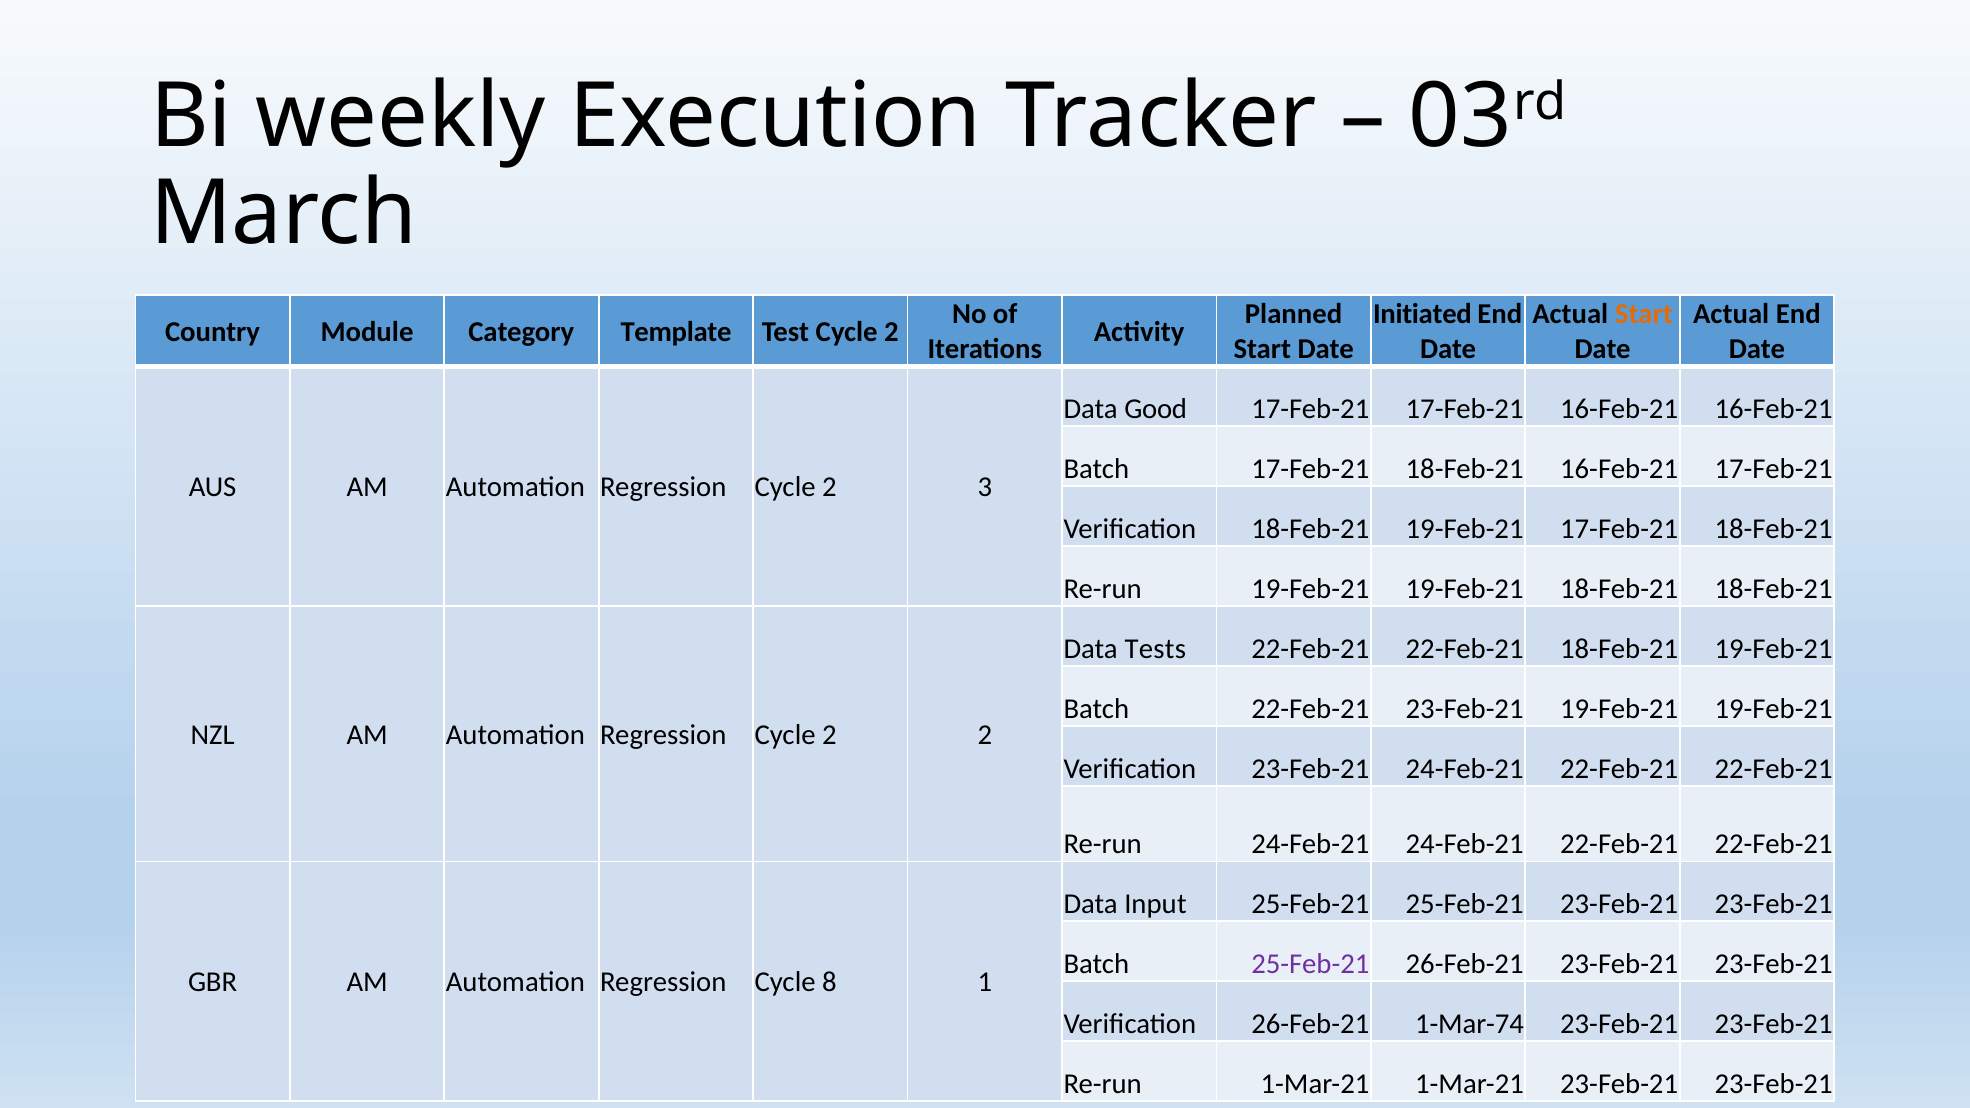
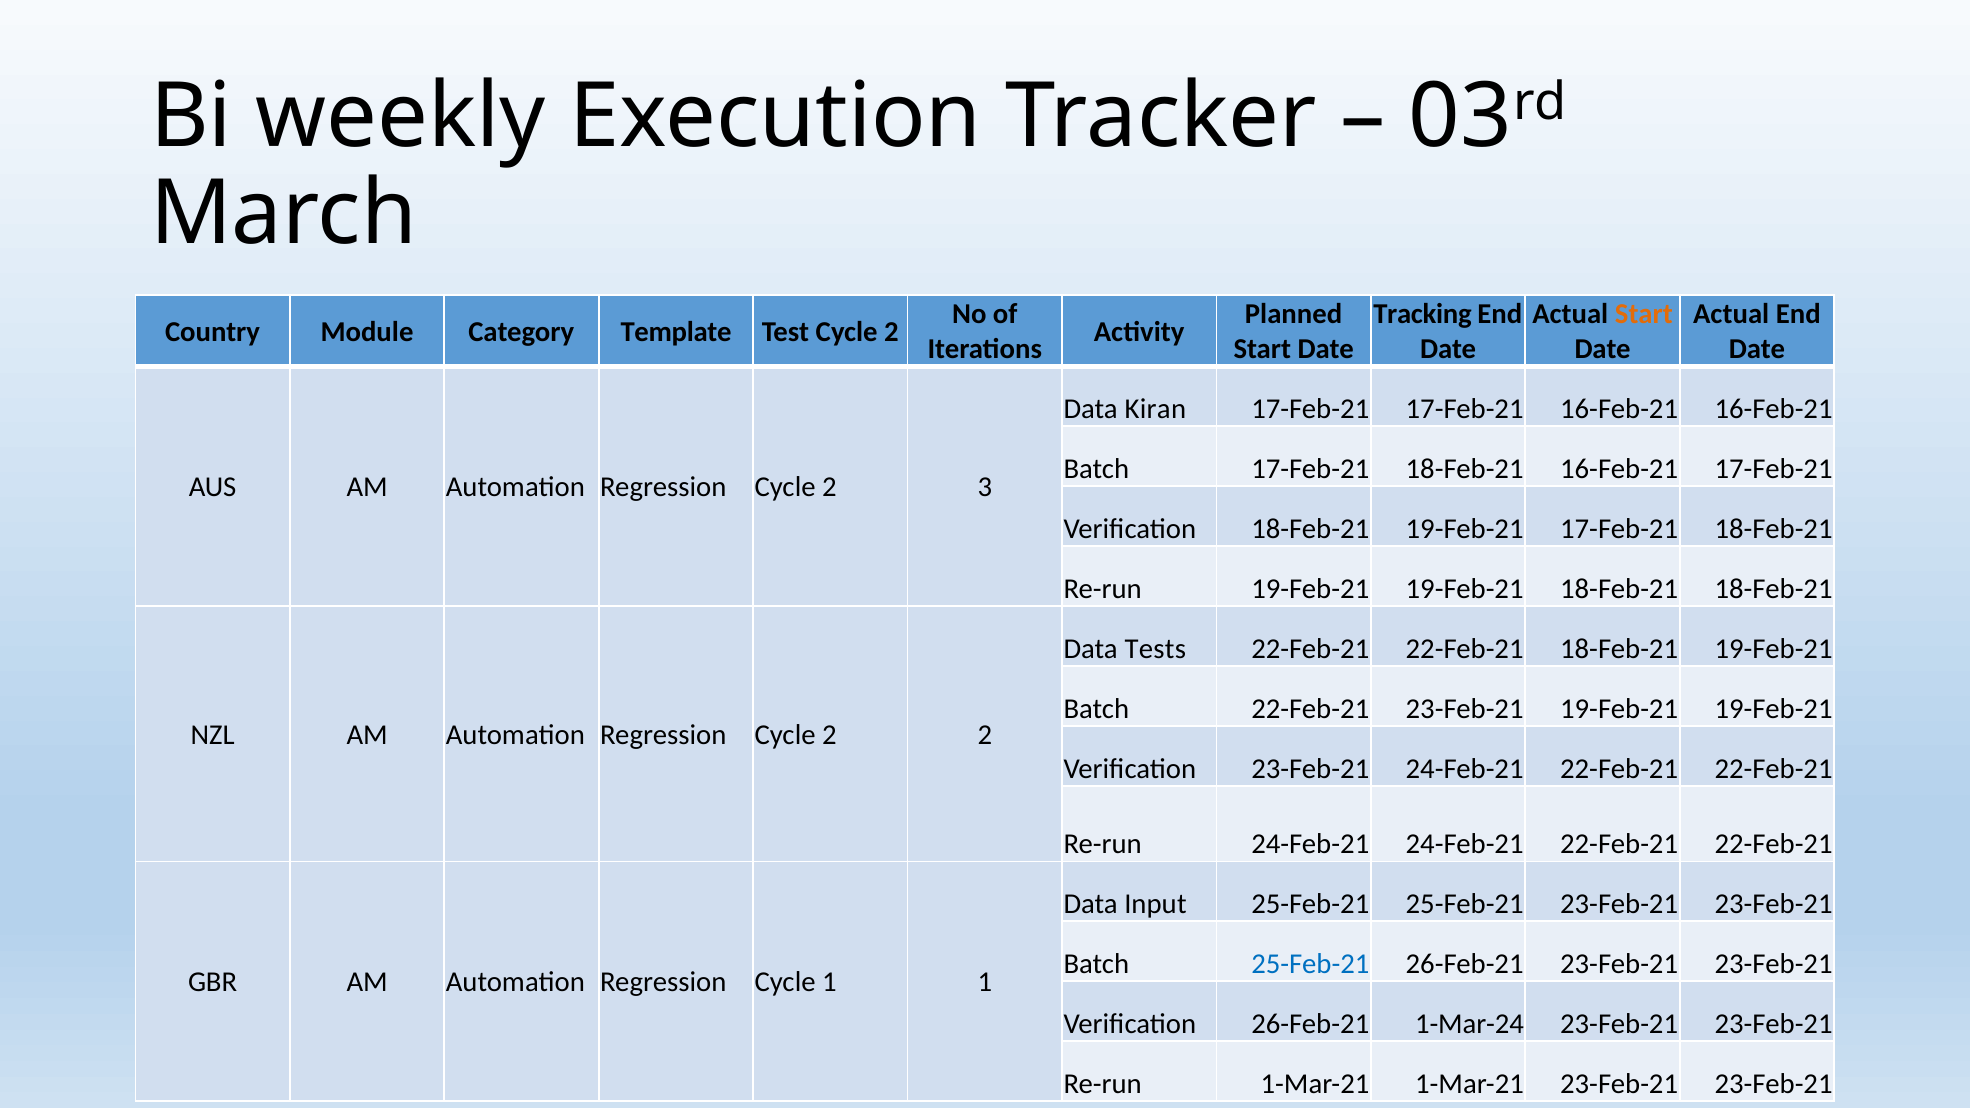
Initiated: Initiated -> Tracking
Good: Good -> Kiran
25-Feb-21 at (1310, 964) colour: purple -> blue
Cycle 8: 8 -> 1
1-Mar-74: 1-Mar-74 -> 1-Mar-24
